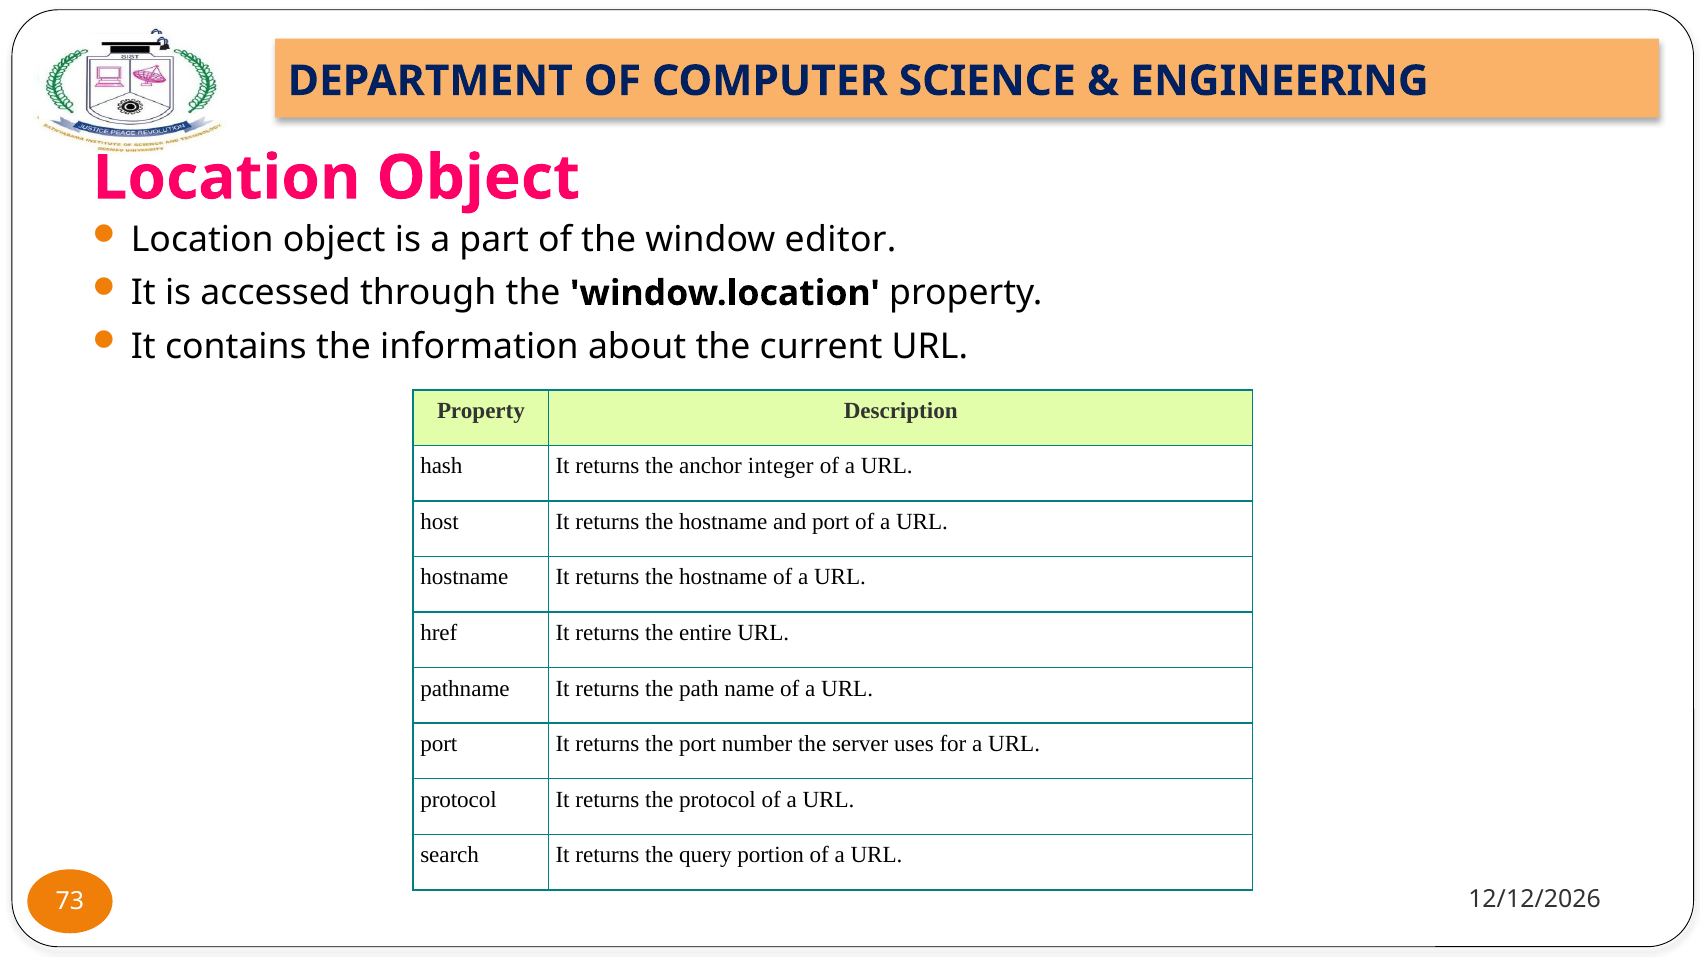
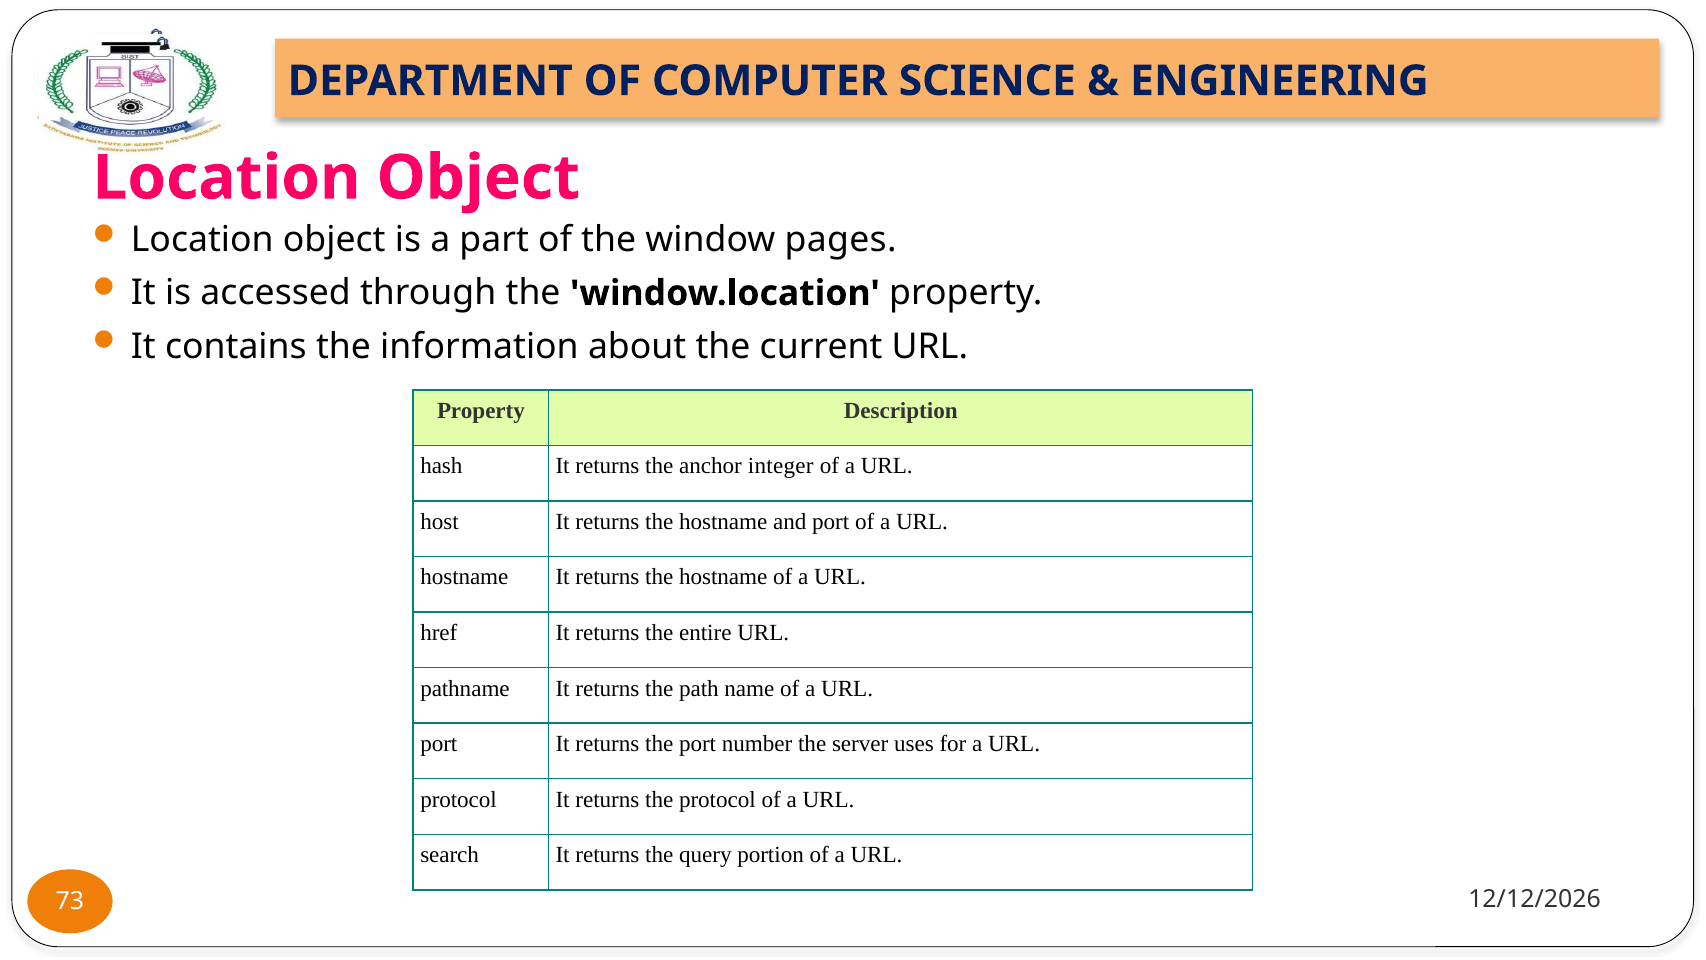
editor: editor -> pages
